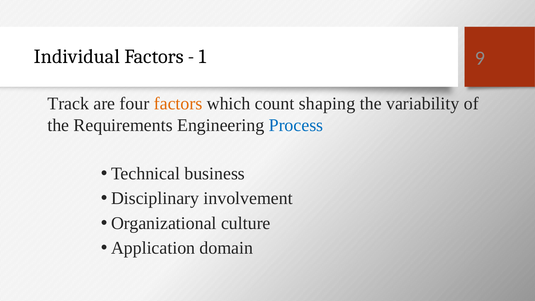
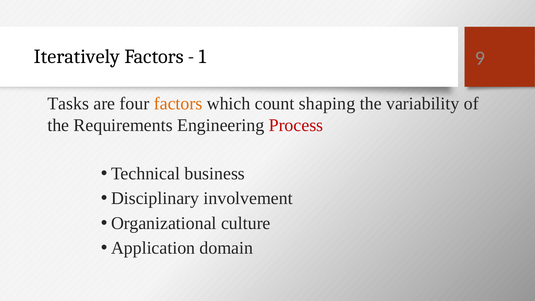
Individual: Individual -> Iteratively
Track: Track -> Tasks
Process colour: blue -> red
